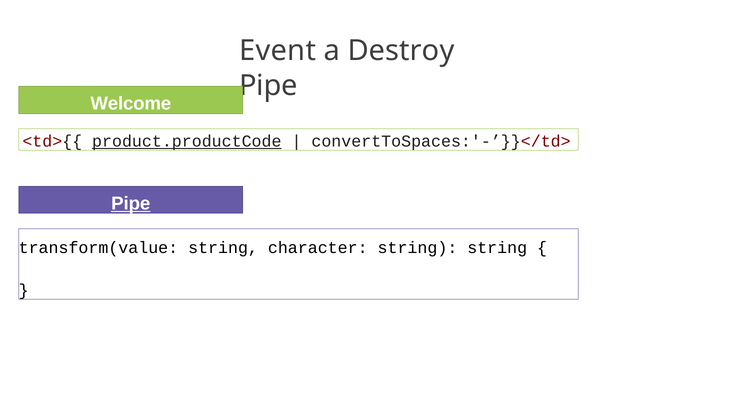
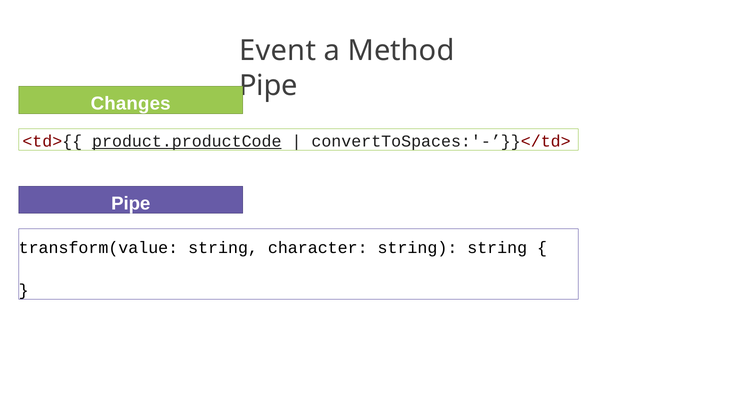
Destroy: Destroy -> Method
Welcome: Welcome -> Changes
Pipe at (131, 204) underline: present -> none
